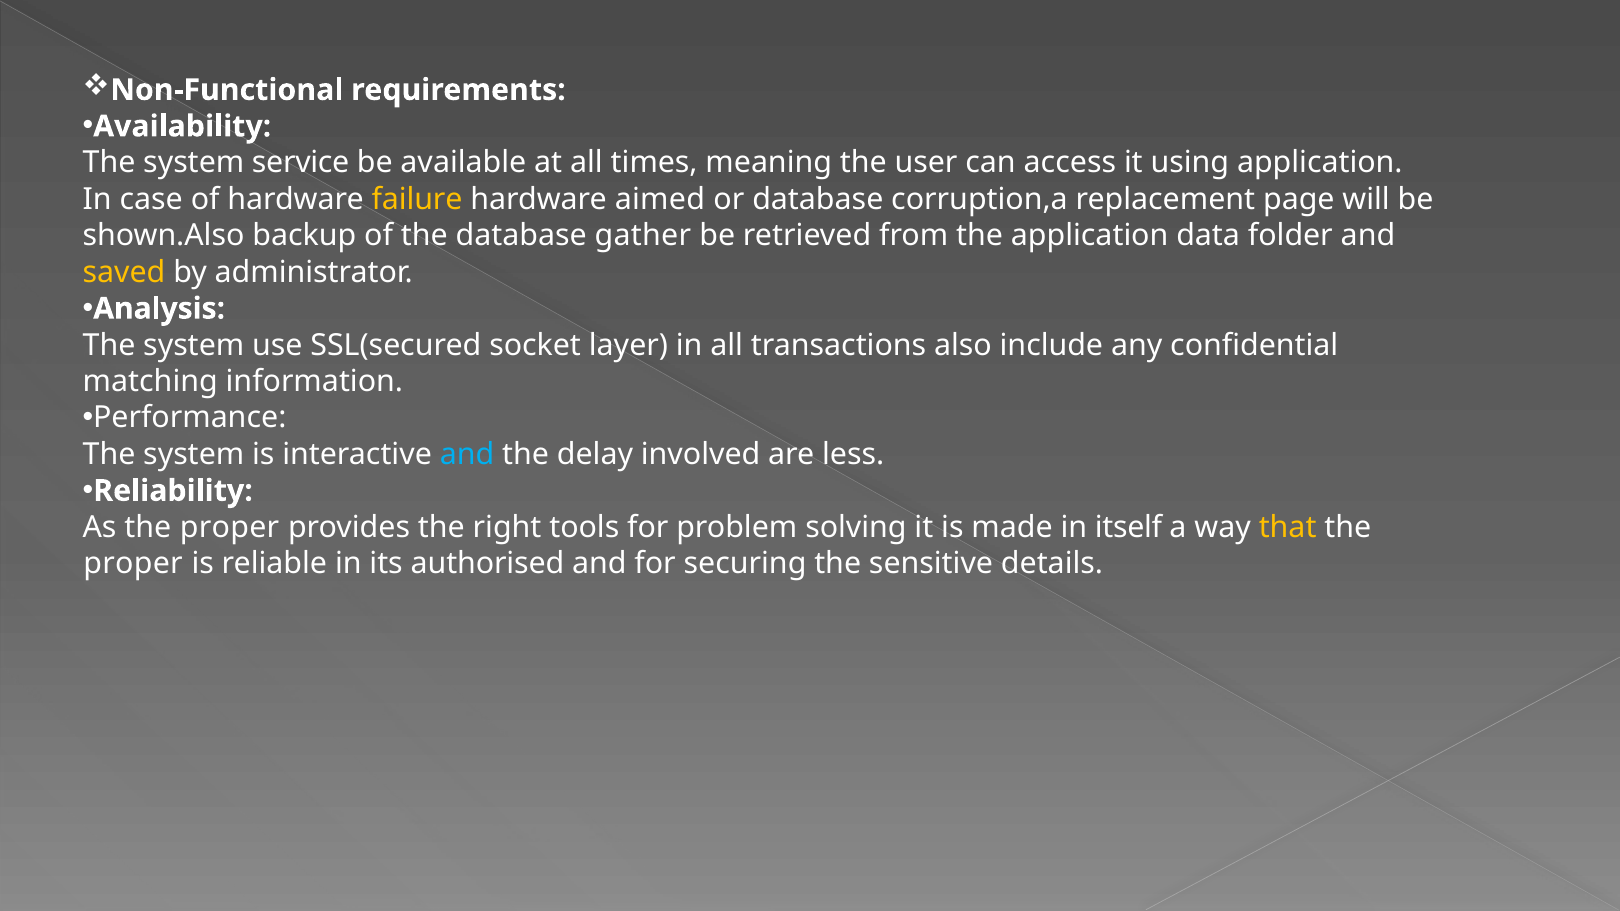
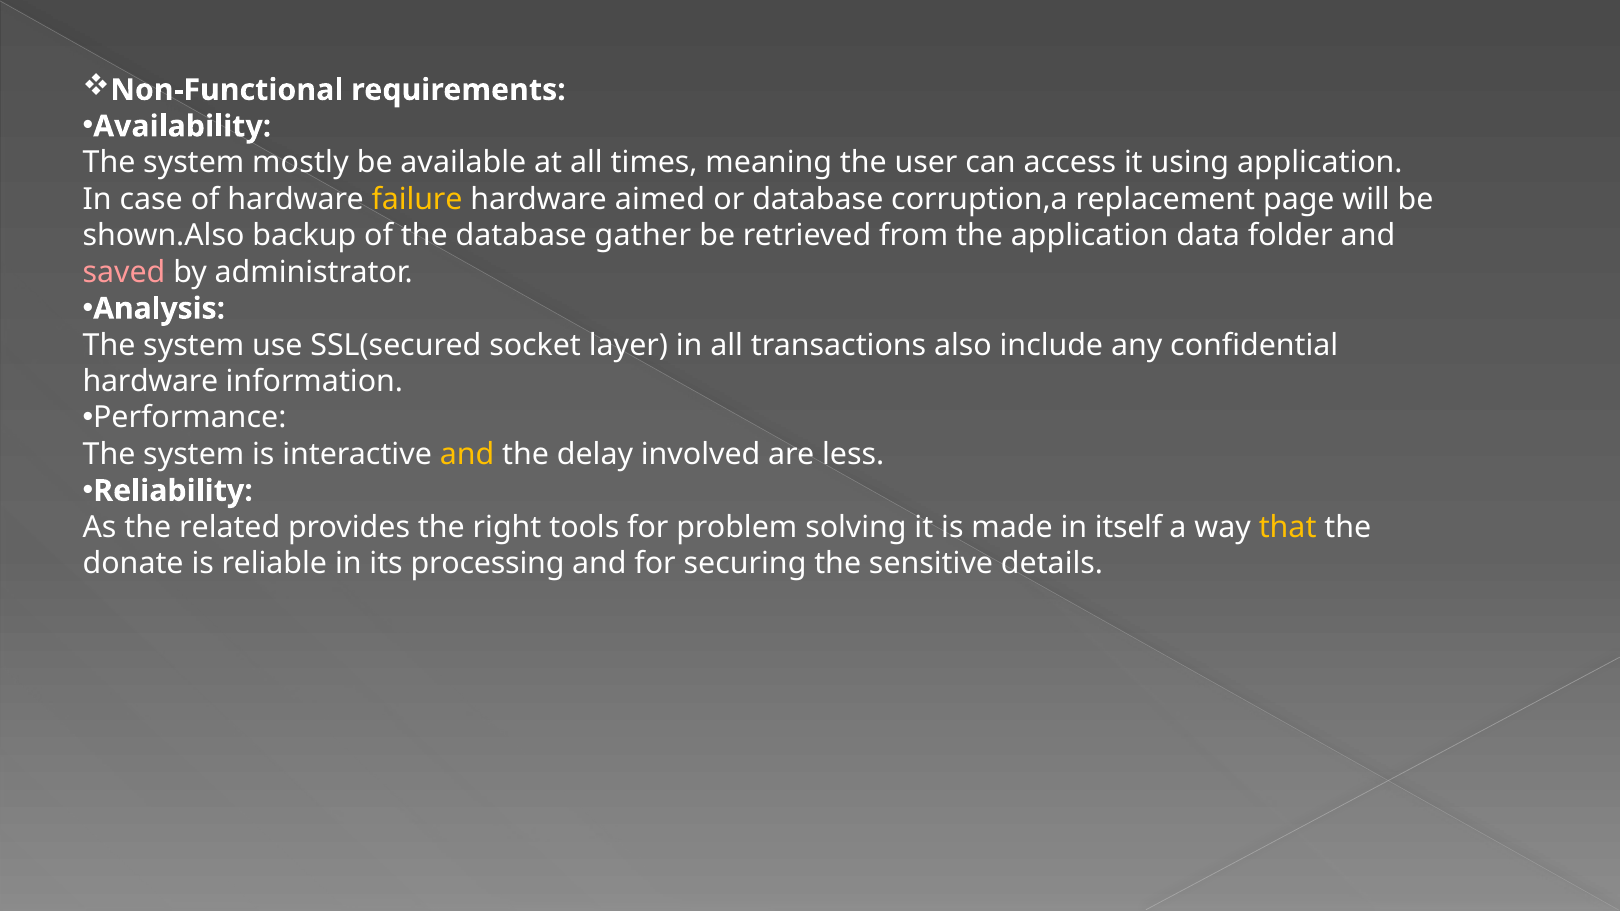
service: service -> mostly
saved colour: yellow -> pink
matching at (150, 382): matching -> hardware
and at (467, 454) colour: light blue -> yellow
As the proper: proper -> related
proper at (133, 564): proper -> donate
authorised: authorised -> processing
